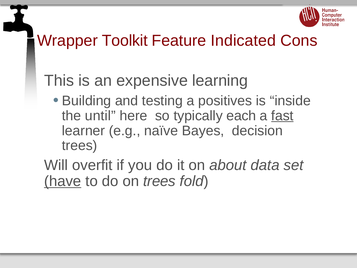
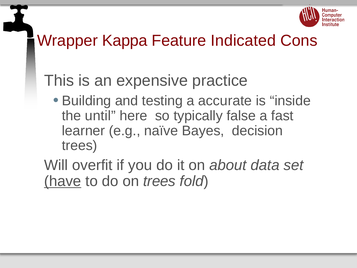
Toolkit: Toolkit -> Kappa
learning: learning -> practice
positives: positives -> accurate
each: each -> false
fast underline: present -> none
